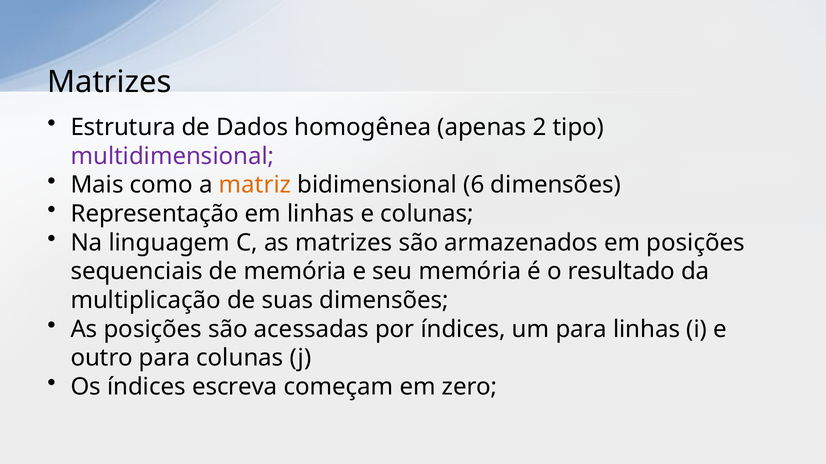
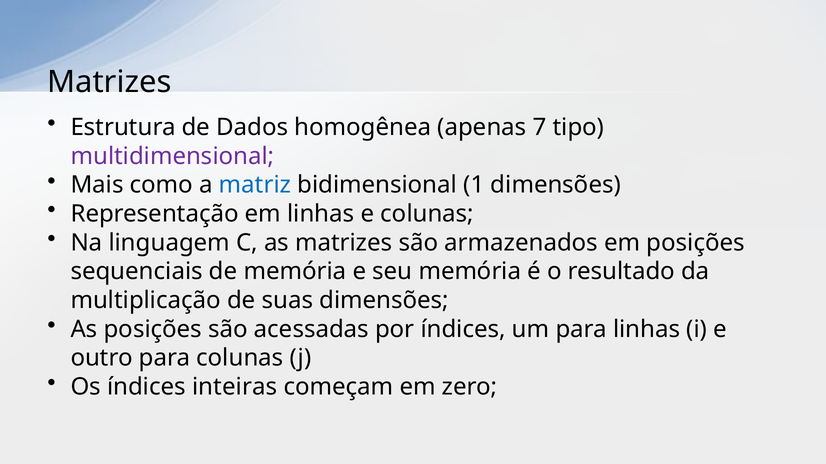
2: 2 -> 7
matriz colour: orange -> blue
6: 6 -> 1
escreva: escreva -> inteiras
